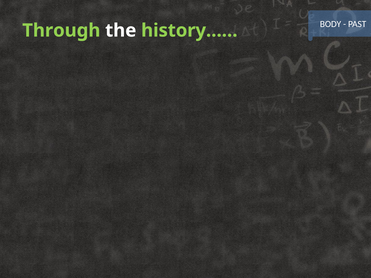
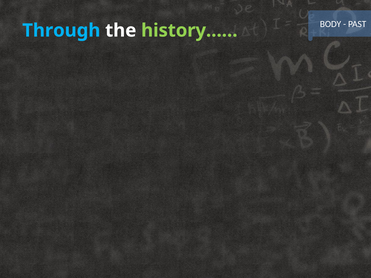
Through colour: light green -> light blue
